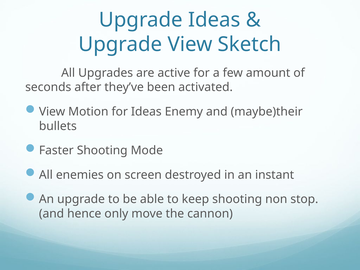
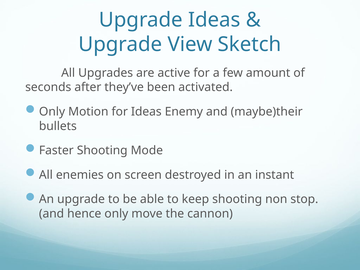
View at (52, 112): View -> Only
